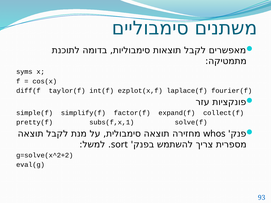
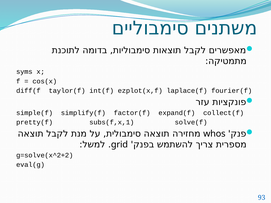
sort: sort -> grid
